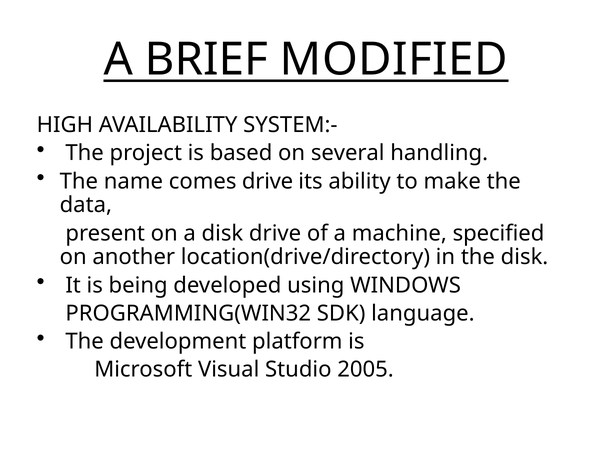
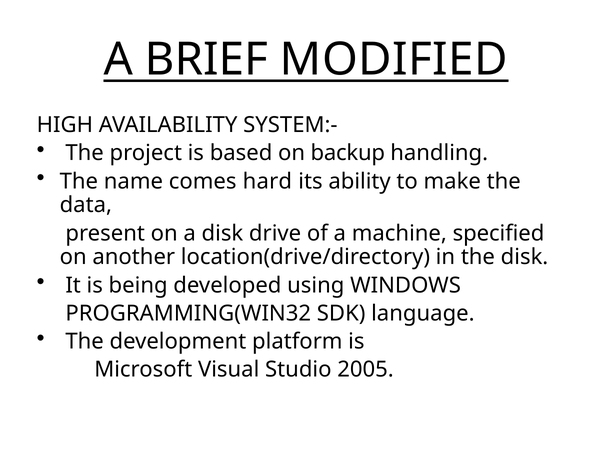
several: several -> backup
comes drive: drive -> hard
